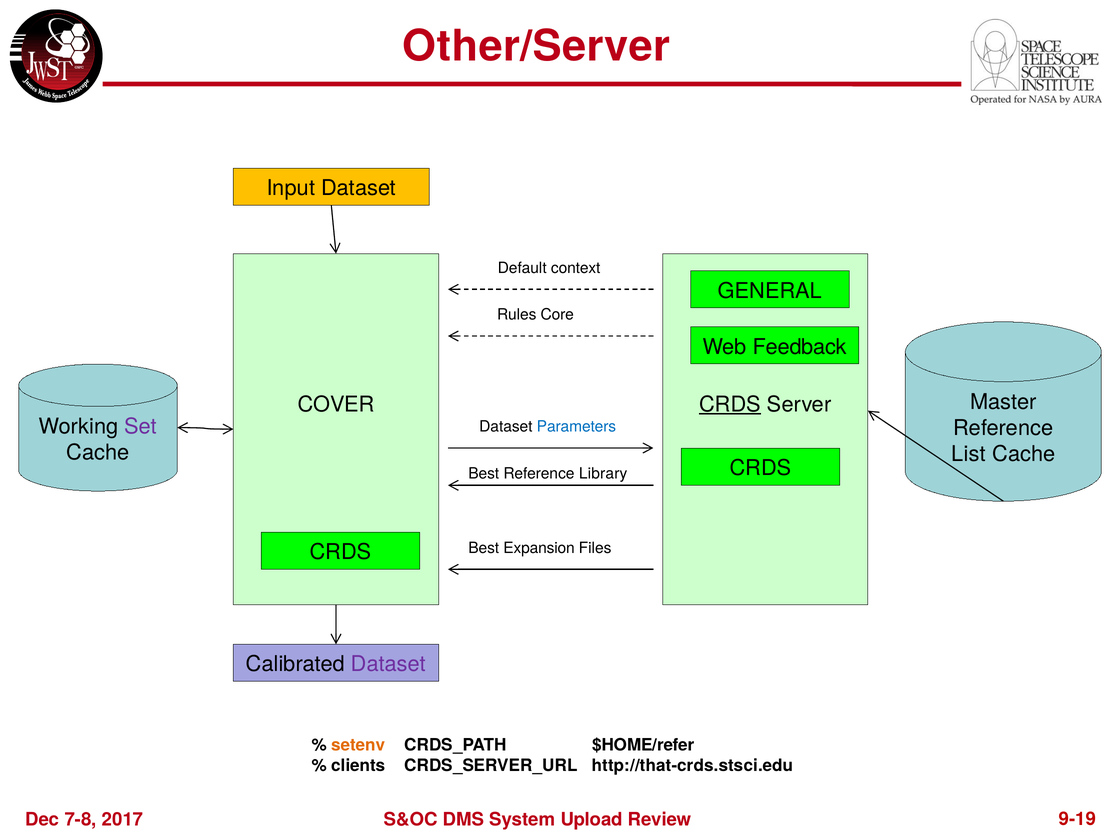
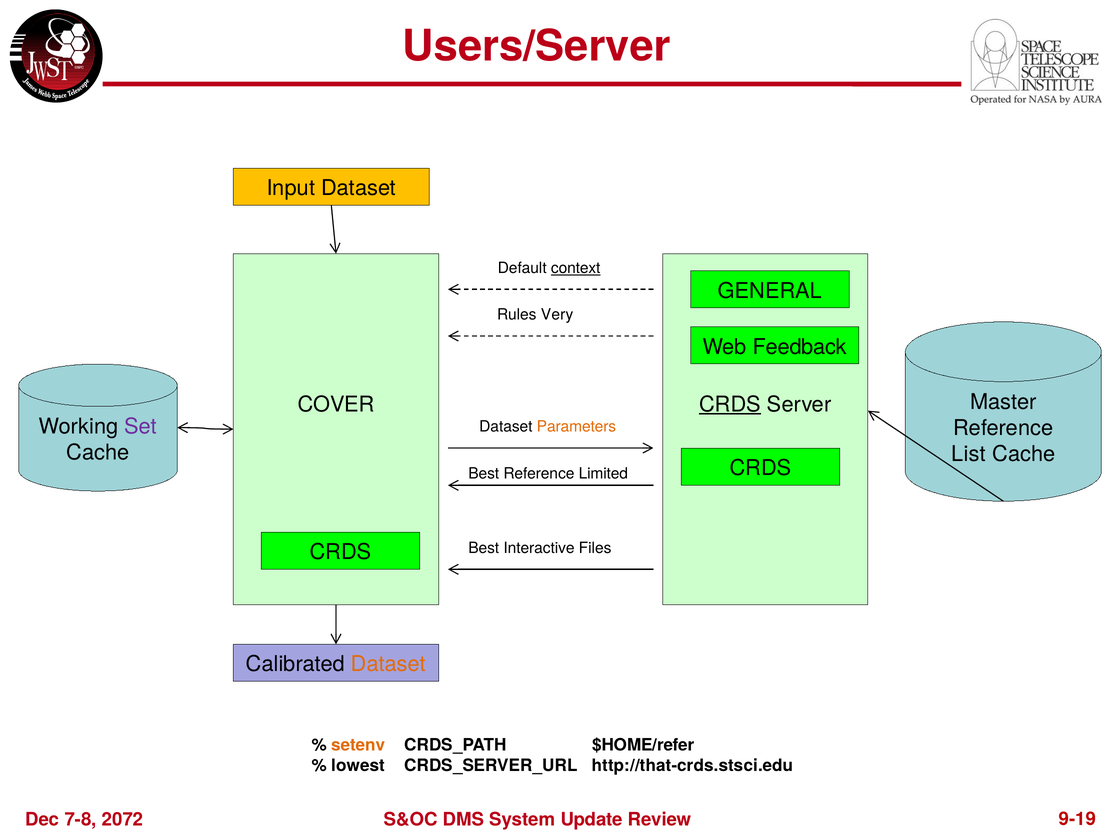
Other/Server: Other/Server -> Users/Server
context underline: none -> present
Core: Core -> Very
Parameters colour: blue -> orange
Library: Library -> Limited
Expansion: Expansion -> Interactive
Dataset at (388, 664) colour: purple -> orange
clients: clients -> lowest
2017: 2017 -> 2072
Upload: Upload -> Update
